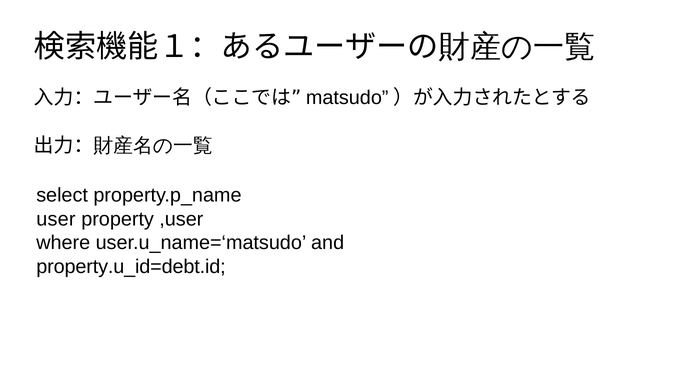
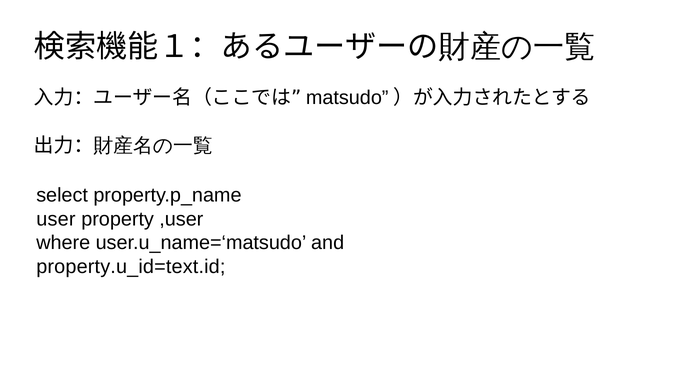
property.u_id=debt.id: property.u_id=debt.id -> property.u_id=text.id
